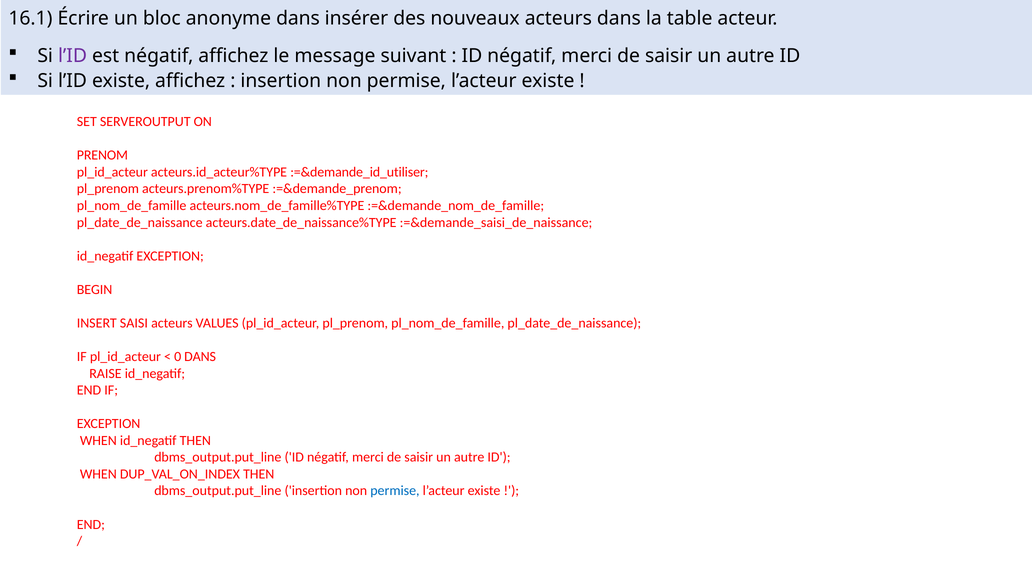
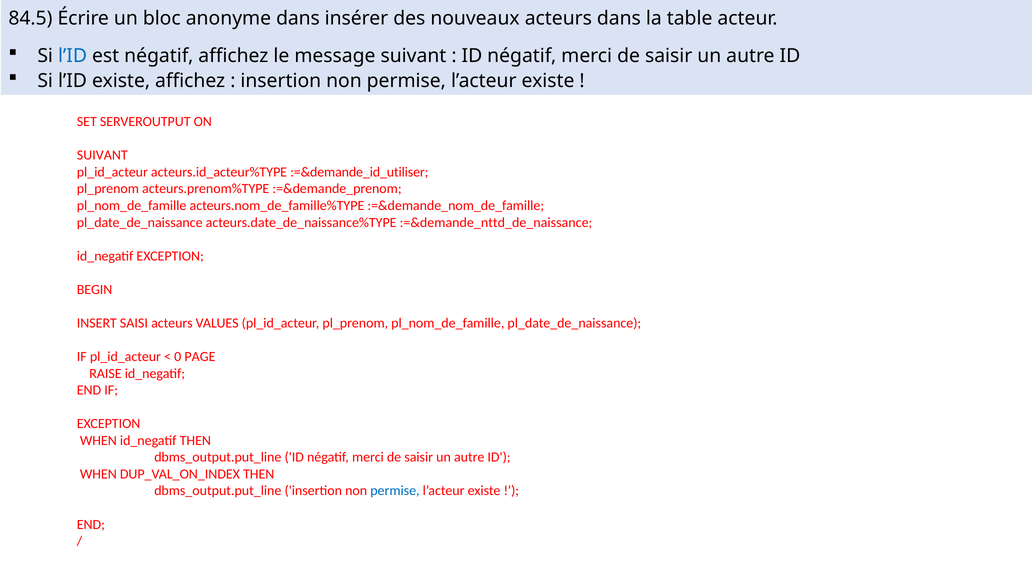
16.1: 16.1 -> 84.5
l’ID at (73, 56) colour: purple -> blue
PRENOM at (102, 155): PRENOM -> SUIVANT
:=&demande_saisi_de_naissance: :=&demande_saisi_de_naissance -> :=&demande_nttd_de_naissance
0 DANS: DANS -> PAGE
